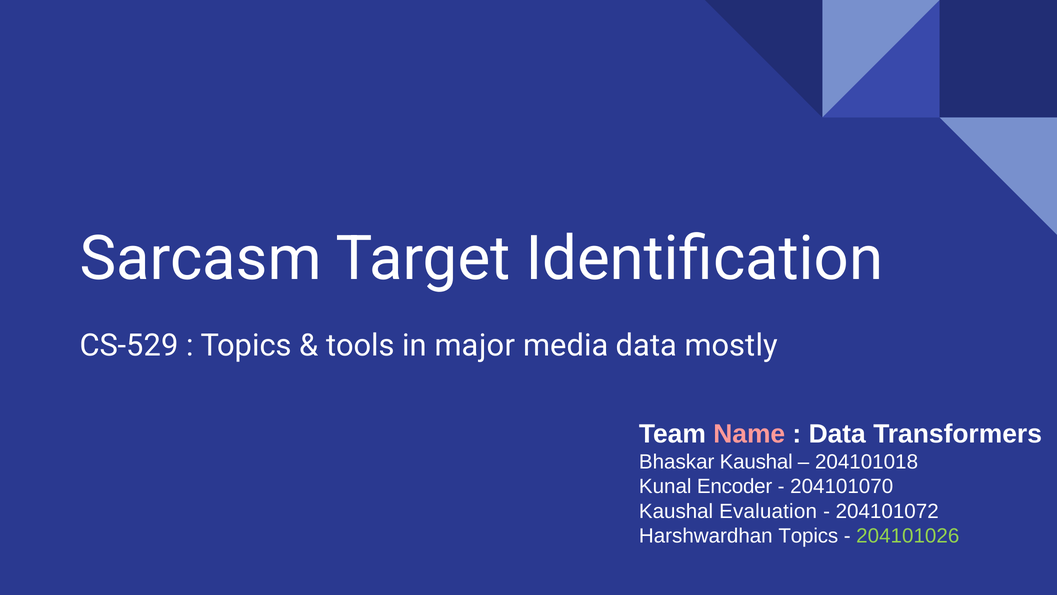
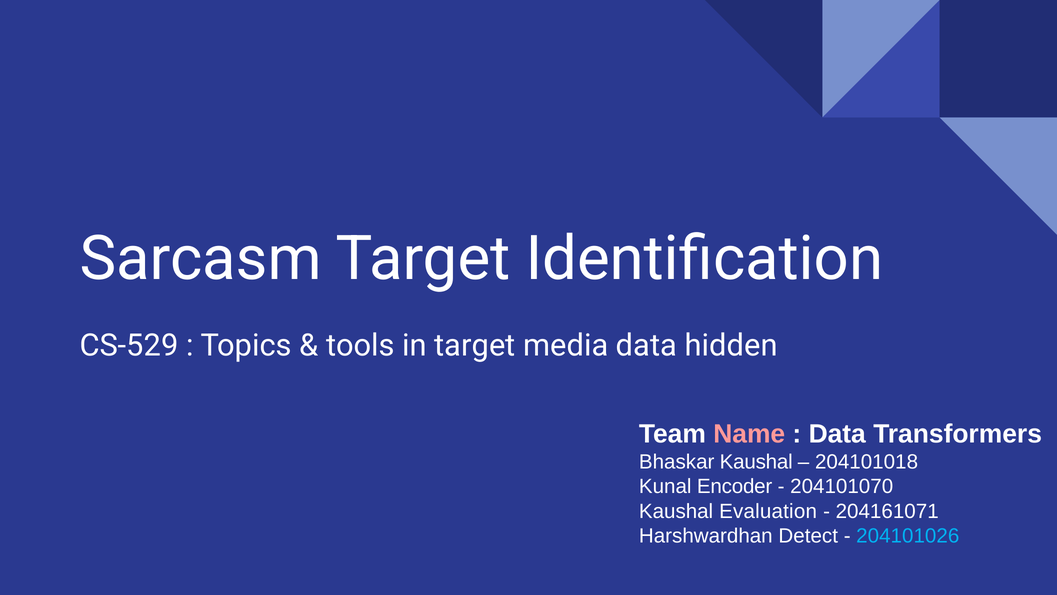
in major: major -> target
mostly: mostly -> hidden
204101072: 204101072 -> 204161071
Harshwardhan Topics: Topics -> Detect
204101026 colour: light green -> light blue
